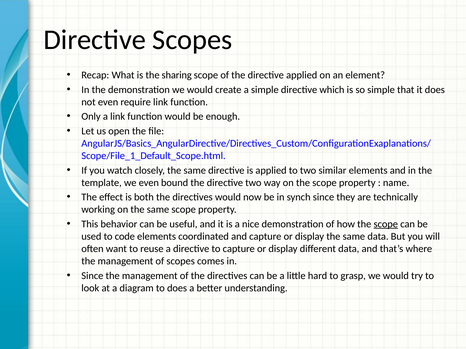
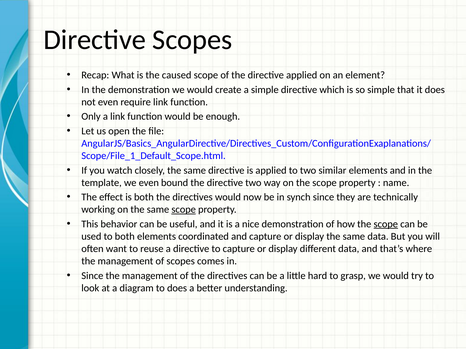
sharing: sharing -> caused
scope at (184, 210) underline: none -> present
to code: code -> both
